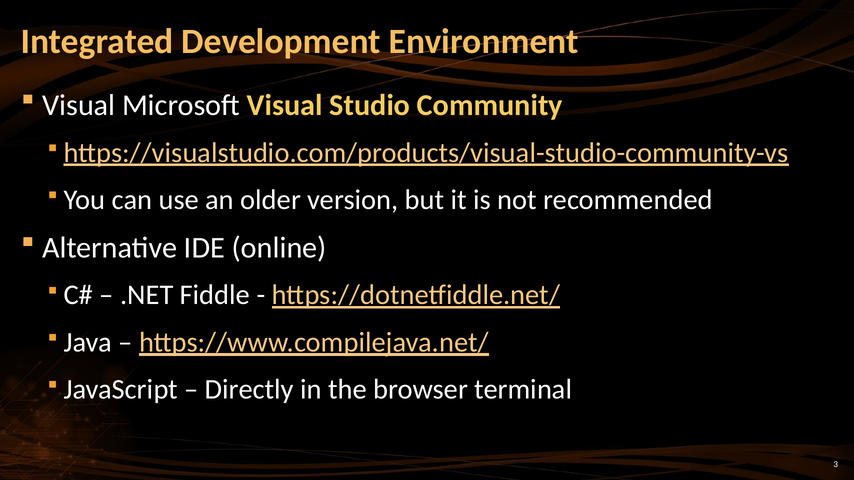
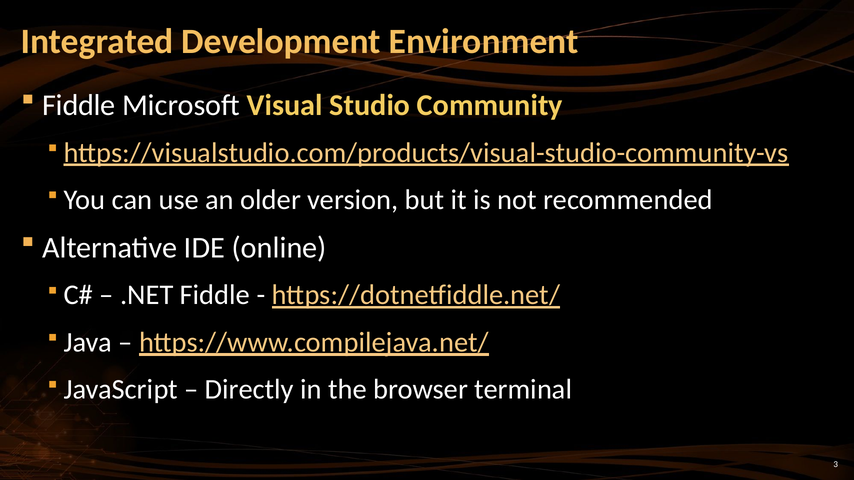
Visual at (79, 105): Visual -> Fiddle
